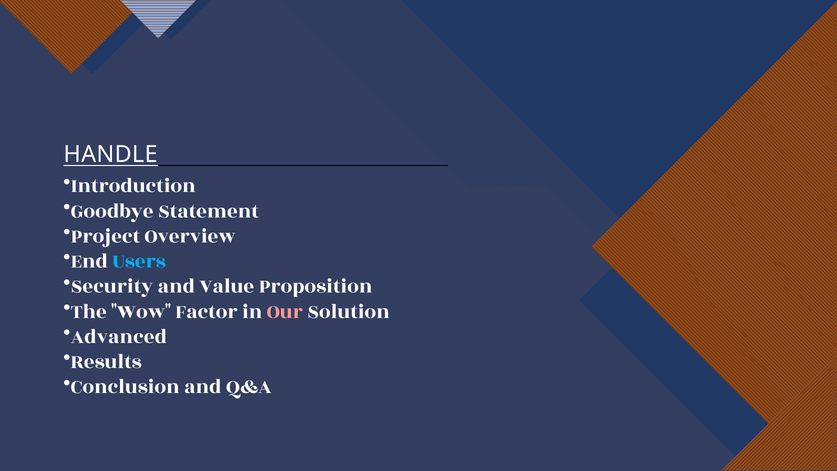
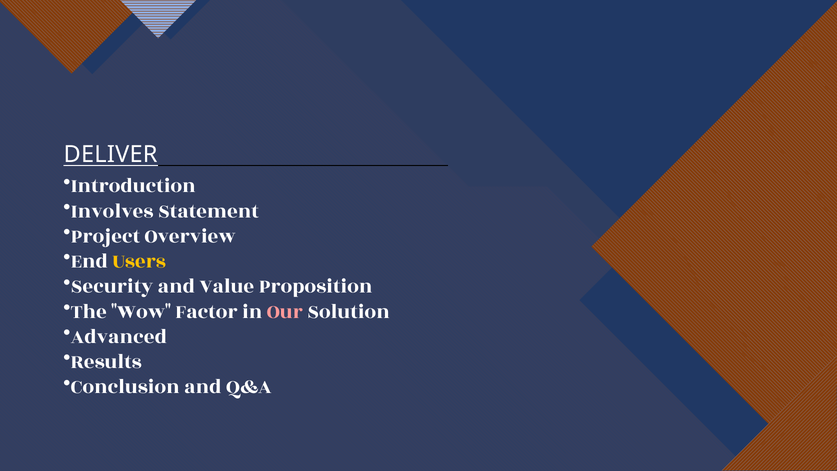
HANDLE: HANDLE -> DELIVER
Goodbye: Goodbye -> Involves
Users colour: light blue -> yellow
